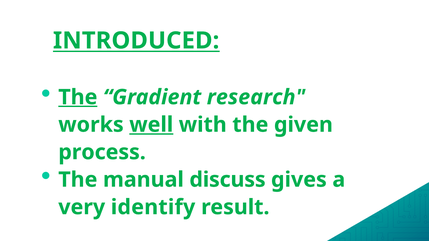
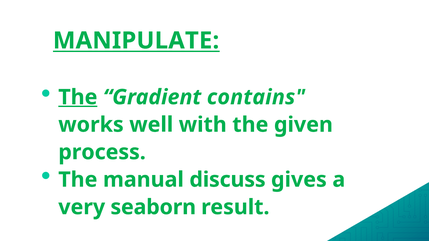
INTRODUCED: INTRODUCED -> MANIPULATE
research: research -> contains
well underline: present -> none
identify: identify -> seaborn
